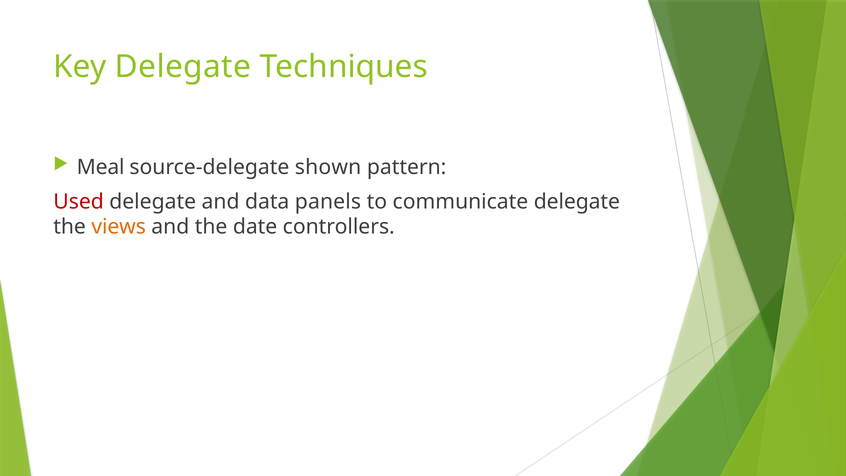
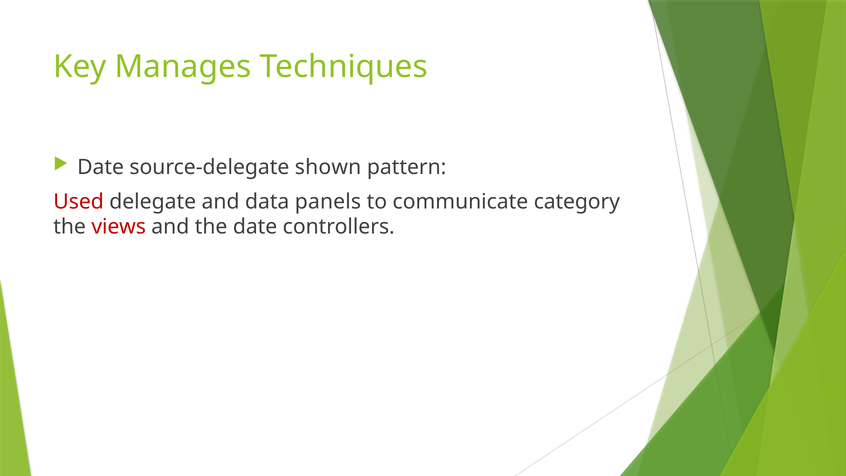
Key Delegate: Delegate -> Manages
Meal at (101, 167): Meal -> Date
communicate delegate: delegate -> category
views colour: orange -> red
